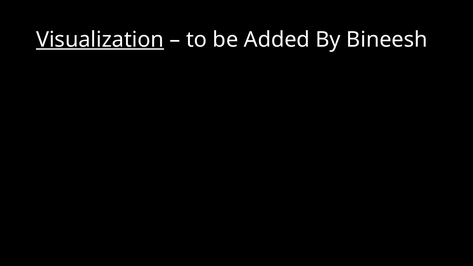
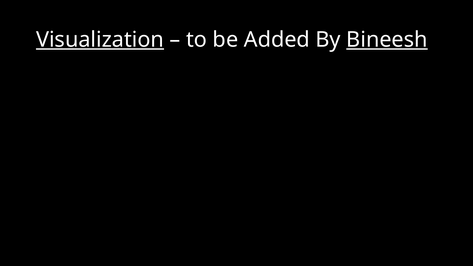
Bineesh underline: none -> present
